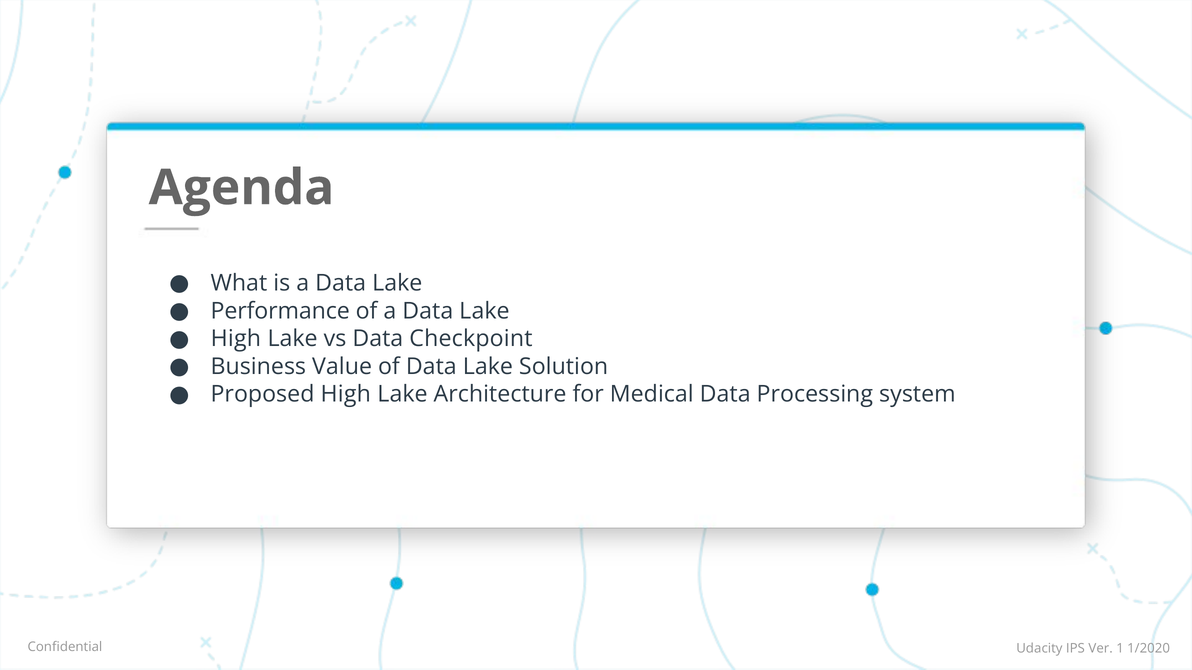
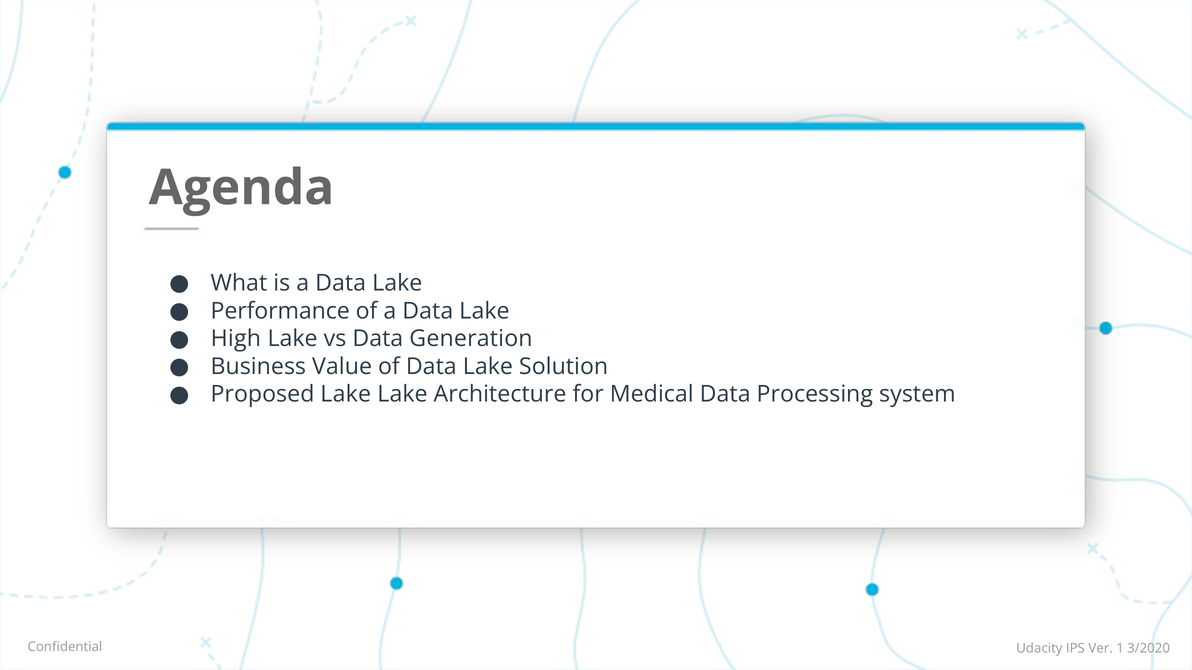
Checkpoint: Checkpoint -> Generation
Proposed High: High -> Lake
1/2020: 1/2020 -> 3/2020
